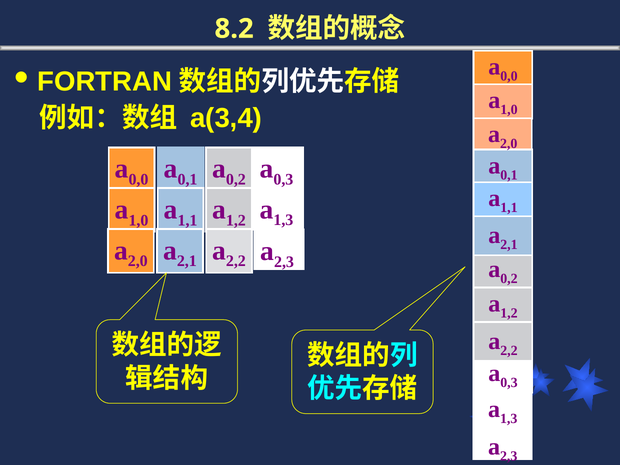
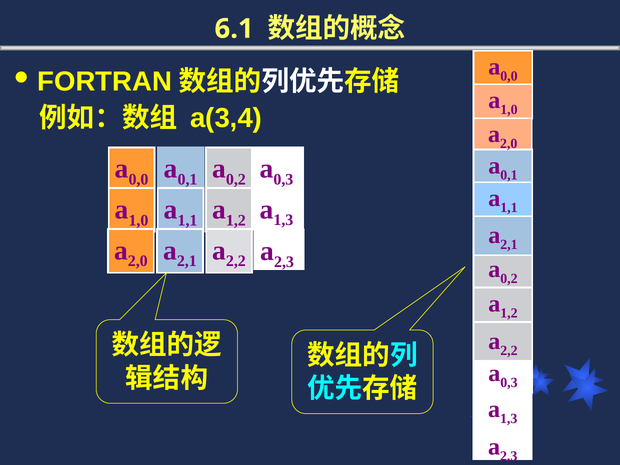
8.2: 8.2 -> 6.1
